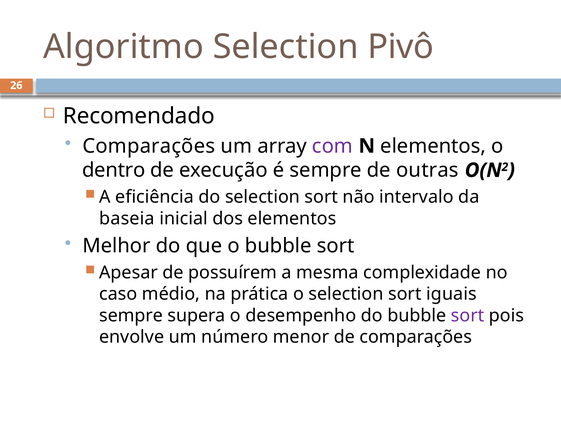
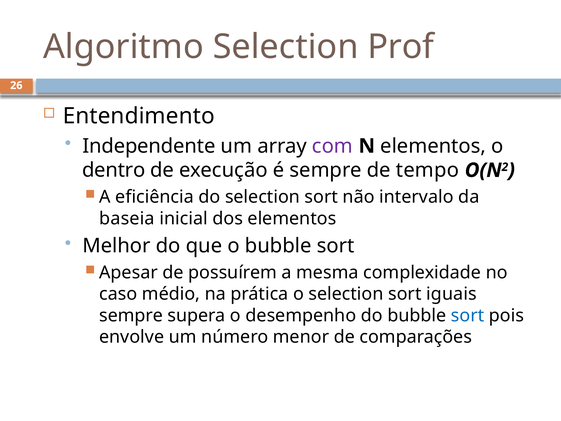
Pivô: Pivô -> Prof
Recomendado: Recomendado -> Entendimento
Comparações at (149, 146): Comparações -> Independente
outras: outras -> tempo
sort at (468, 315) colour: purple -> blue
